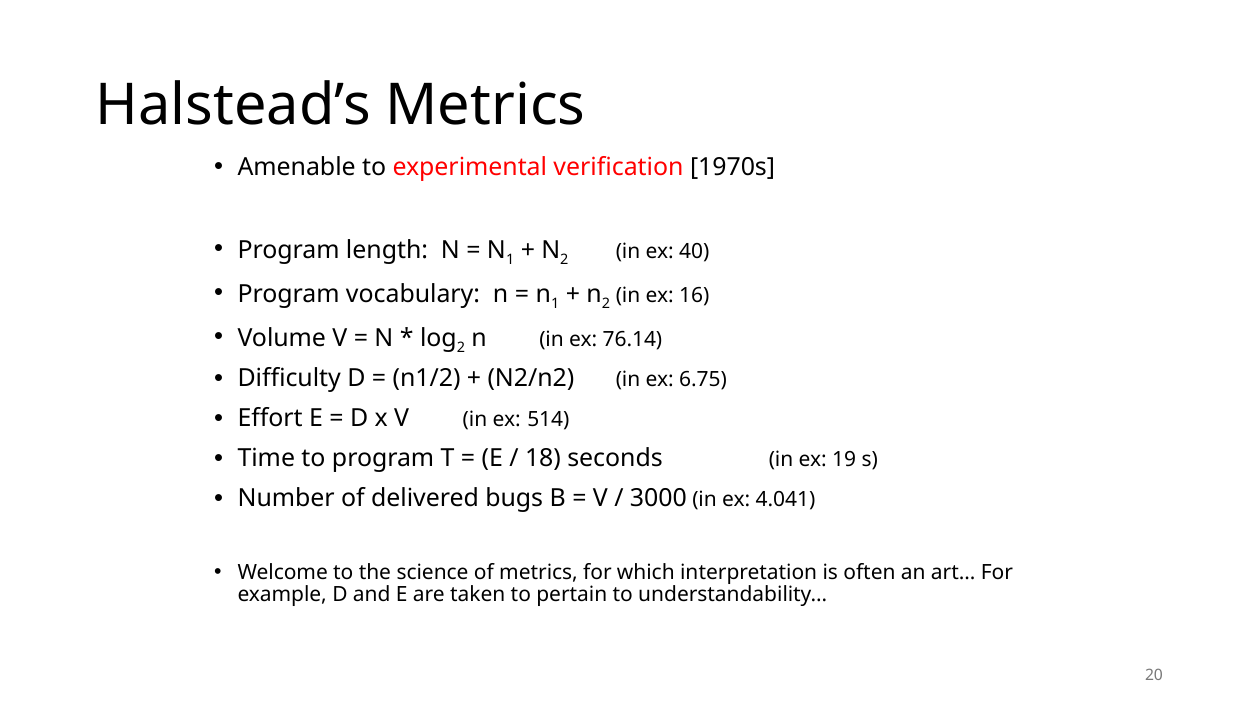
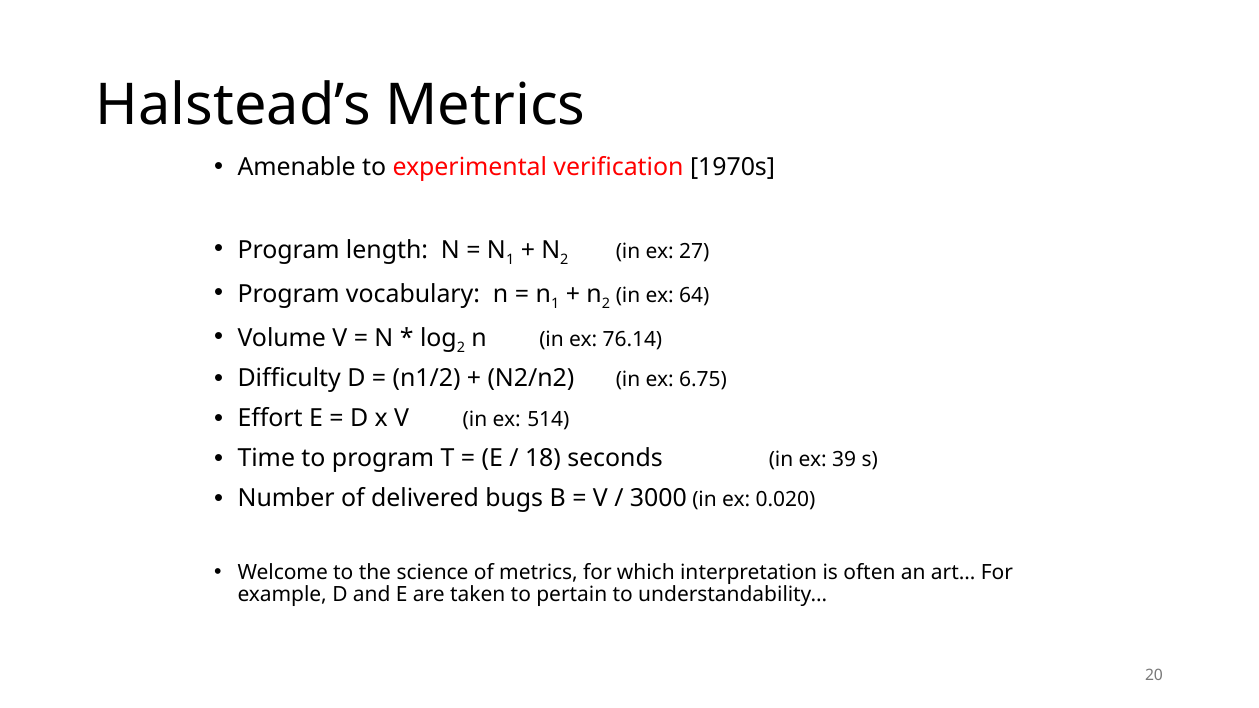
40: 40 -> 27
16: 16 -> 64
19: 19 -> 39
4.041: 4.041 -> 0.020
